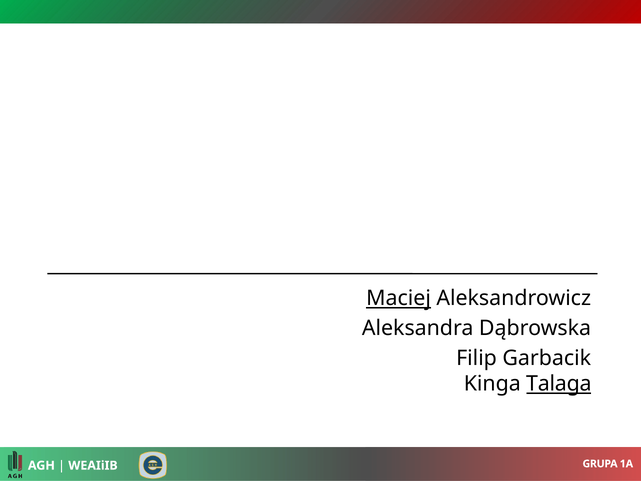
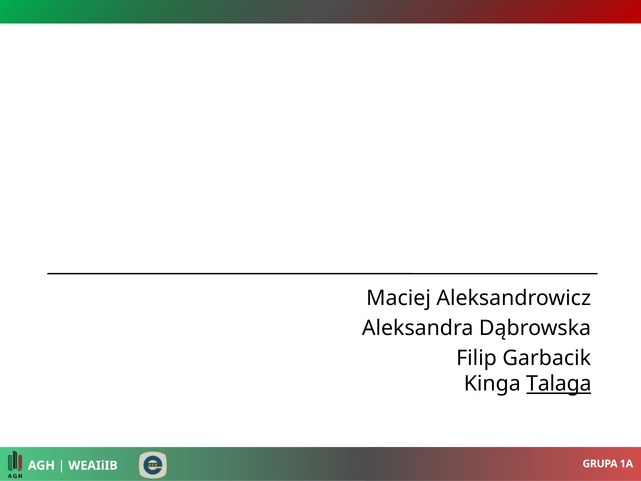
Maciej underline: present -> none
